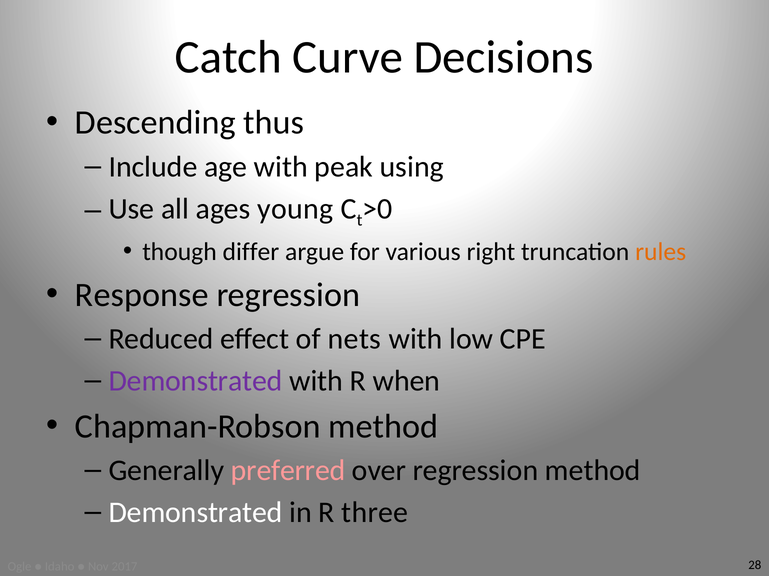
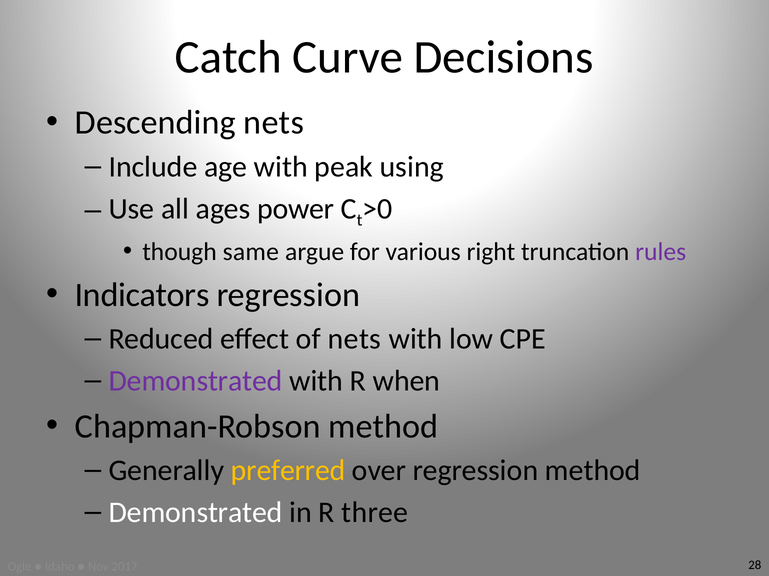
Descending thus: thus -> nets
young: young -> power
differ: differ -> same
rules colour: orange -> purple
Response: Response -> Indicators
preferred colour: pink -> yellow
